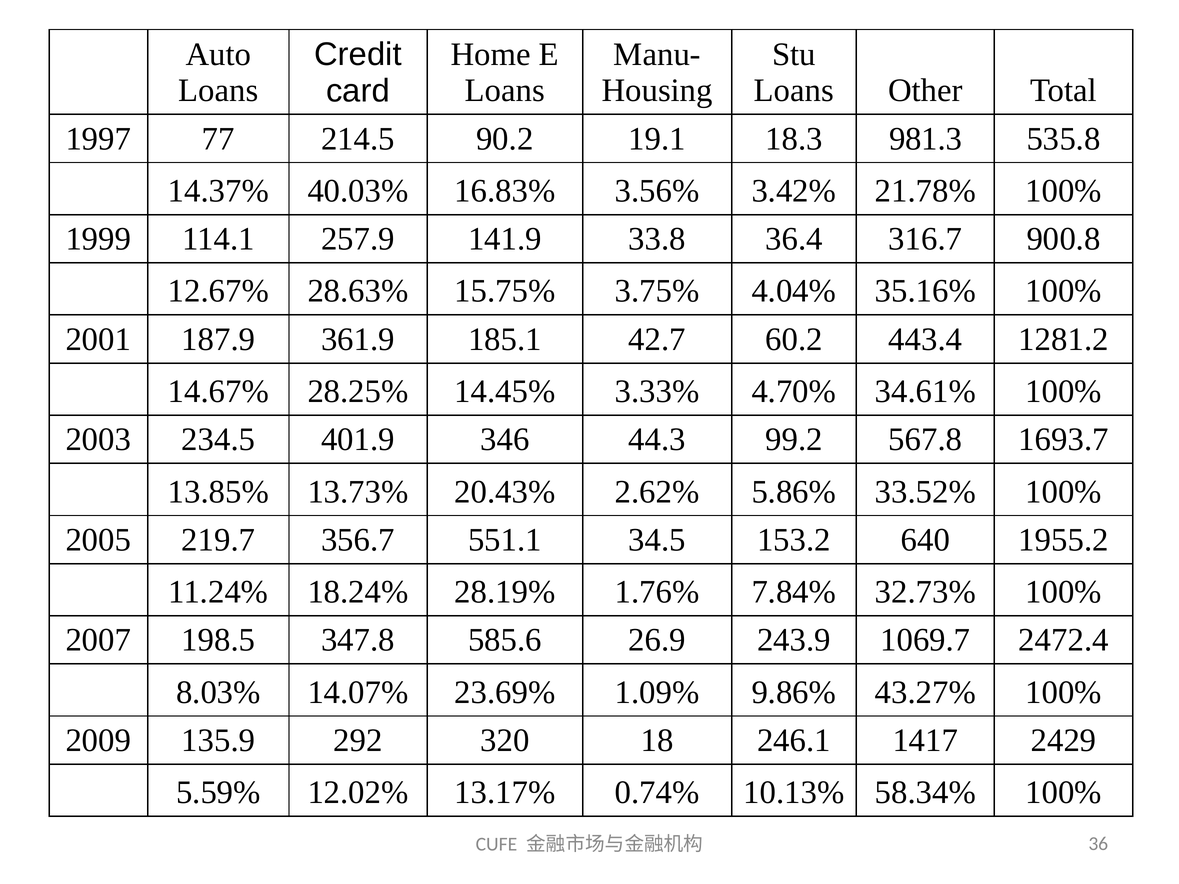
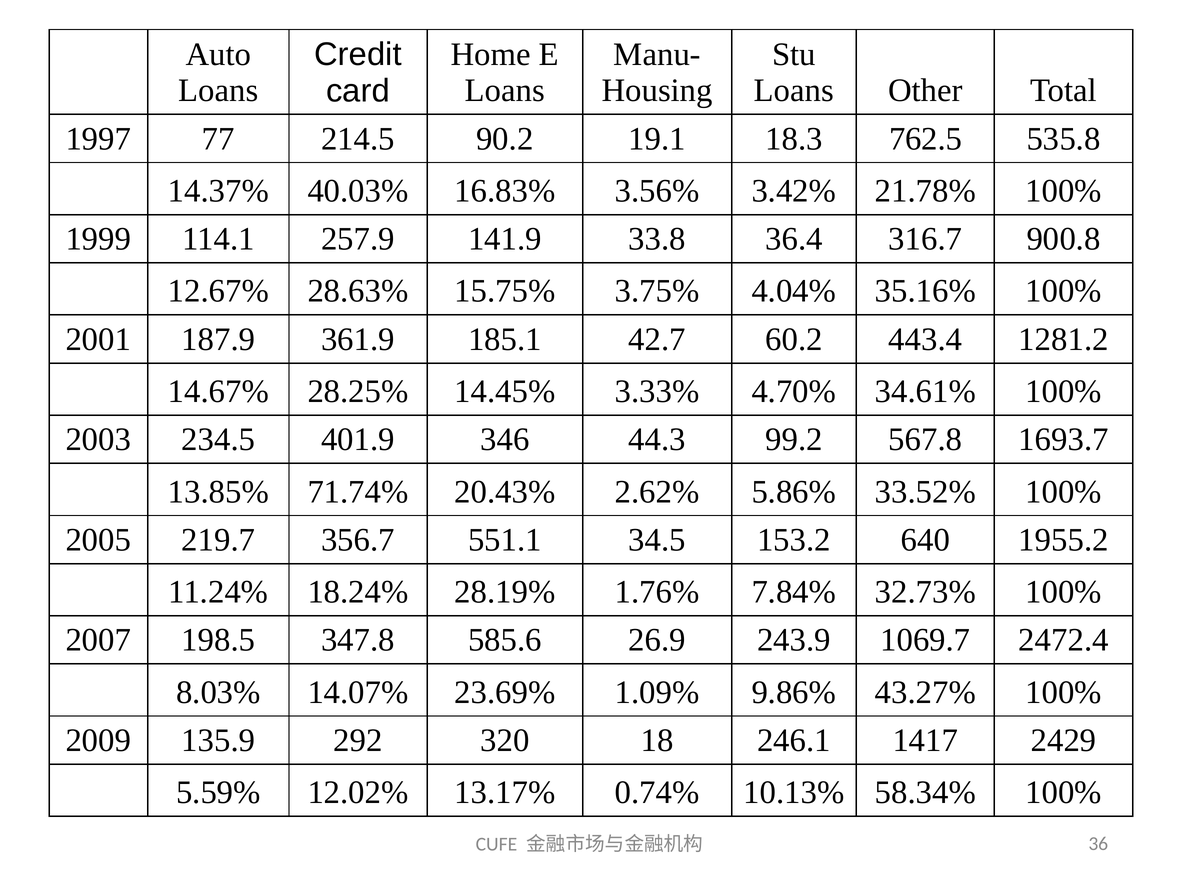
981.3: 981.3 -> 762.5
13.73%: 13.73% -> 71.74%
